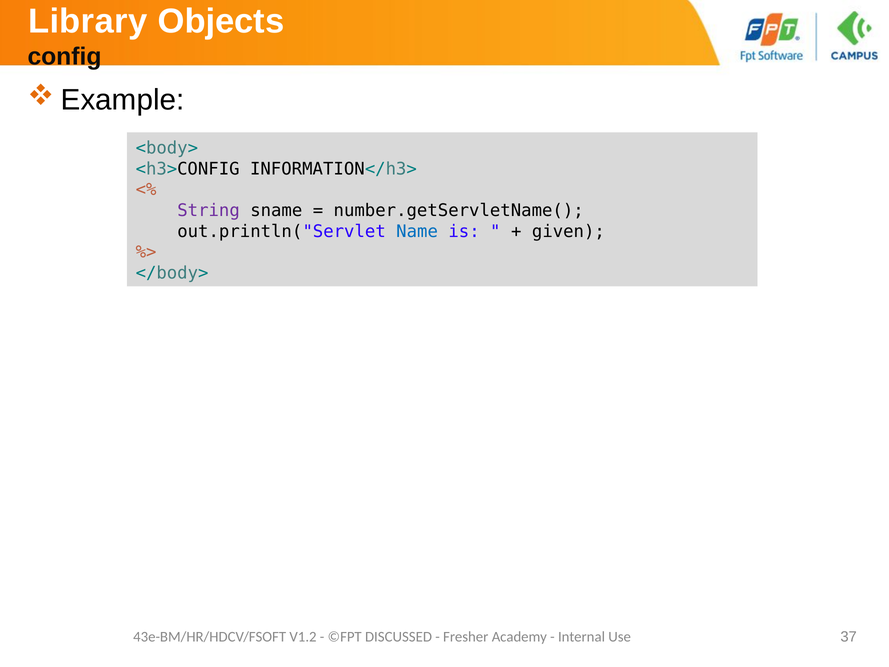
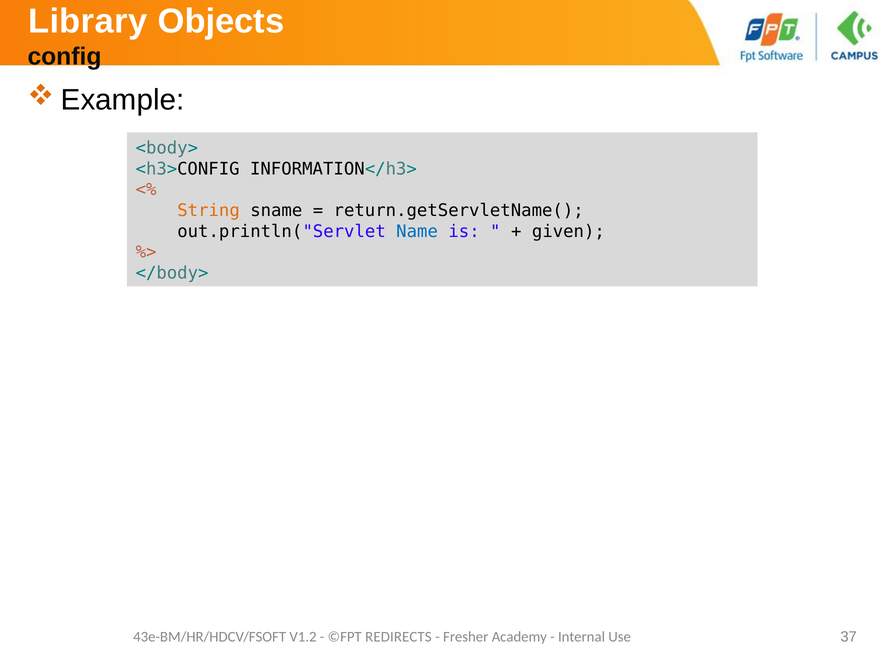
String colour: purple -> orange
number.getServletName(: number.getServletName( -> return.getServletName(
DISCUSSED: DISCUSSED -> REDIRECTS
